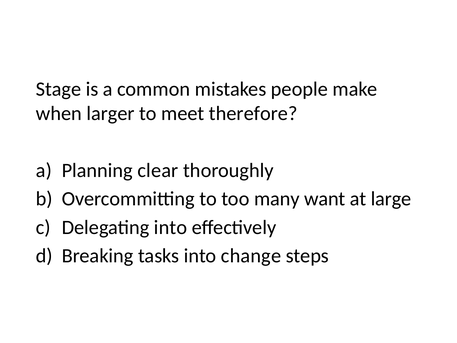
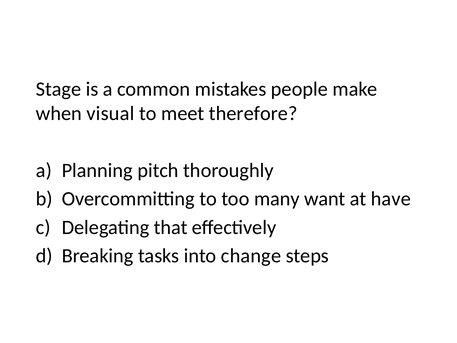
larger: larger -> visual
clear: clear -> pitch
large: large -> have
Delegating into: into -> that
